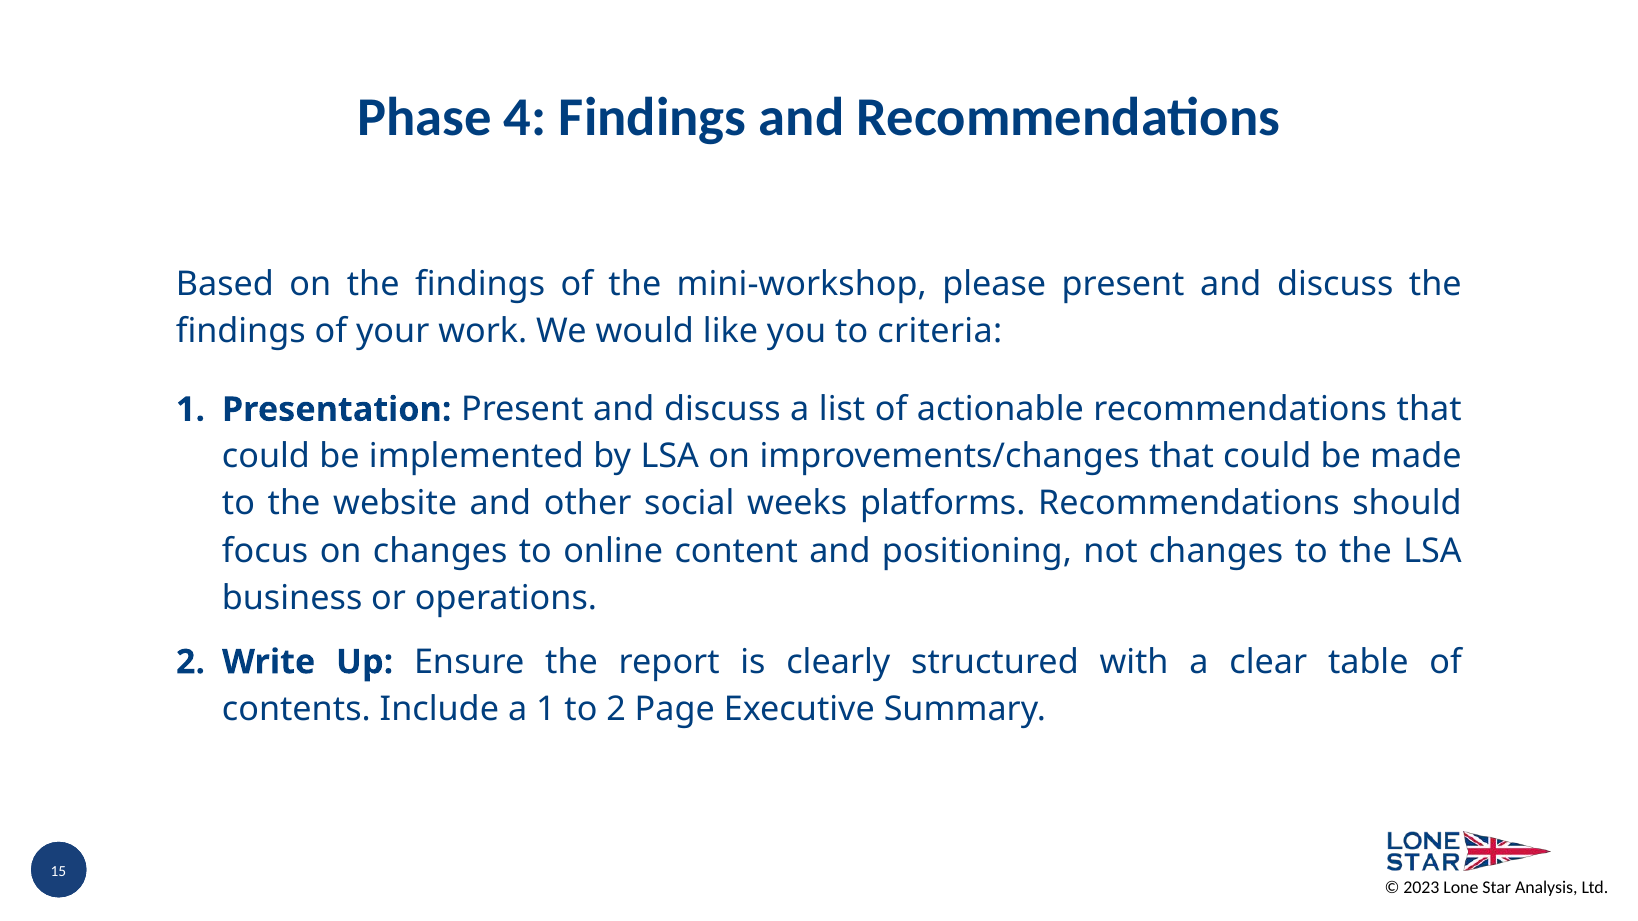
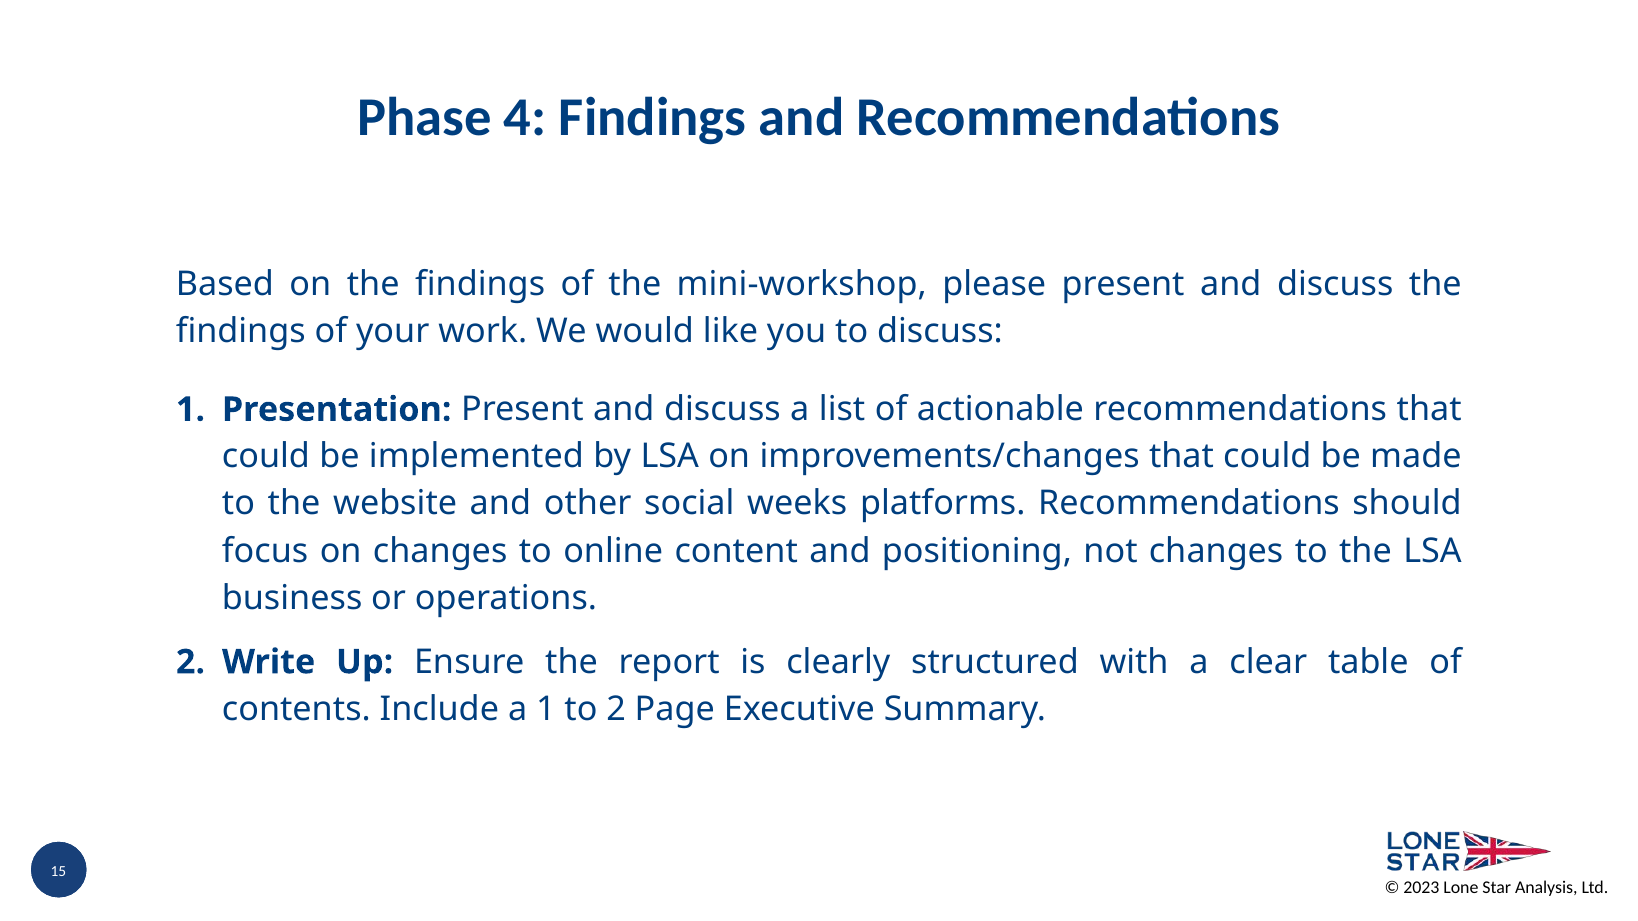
to criteria: criteria -> discuss
